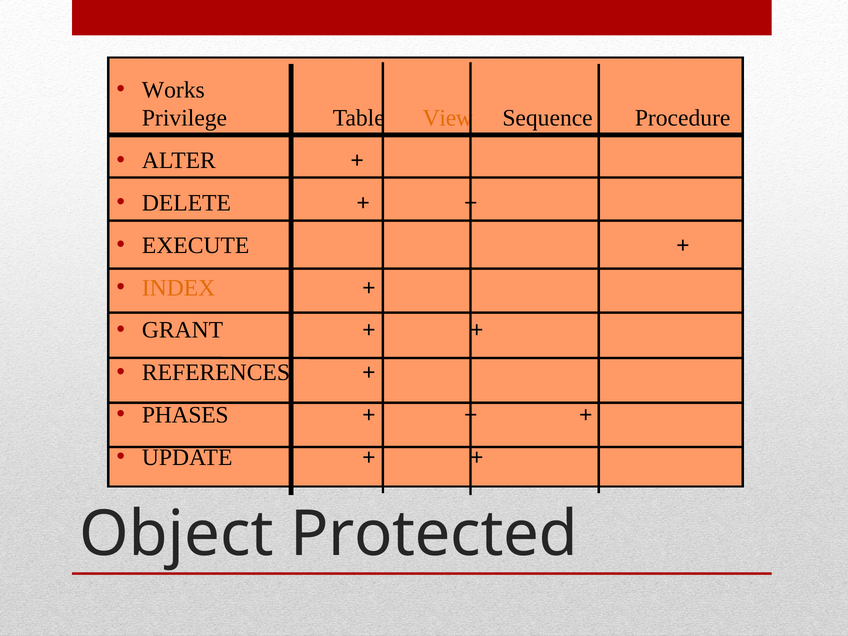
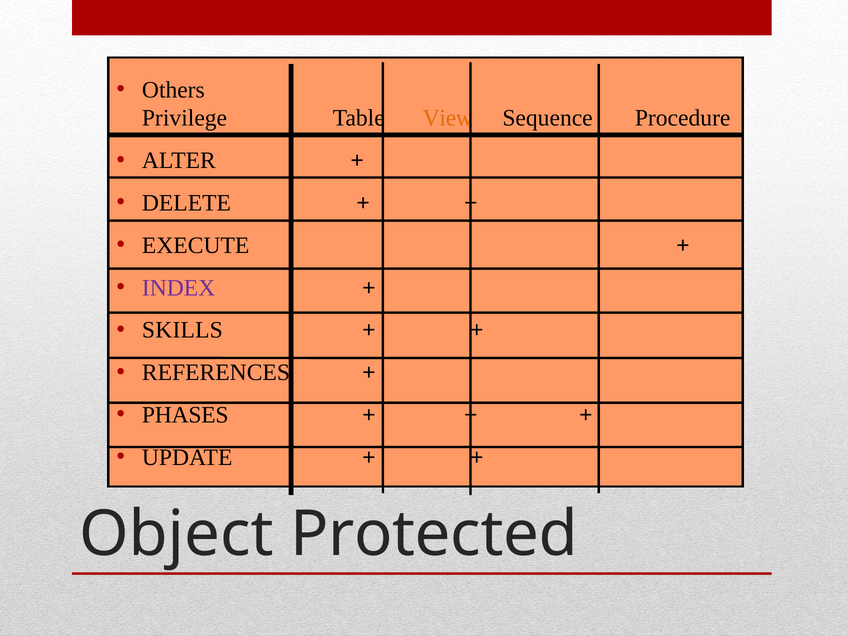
Works: Works -> Others
INDEX colour: orange -> purple
GRANT: GRANT -> SKILLS
